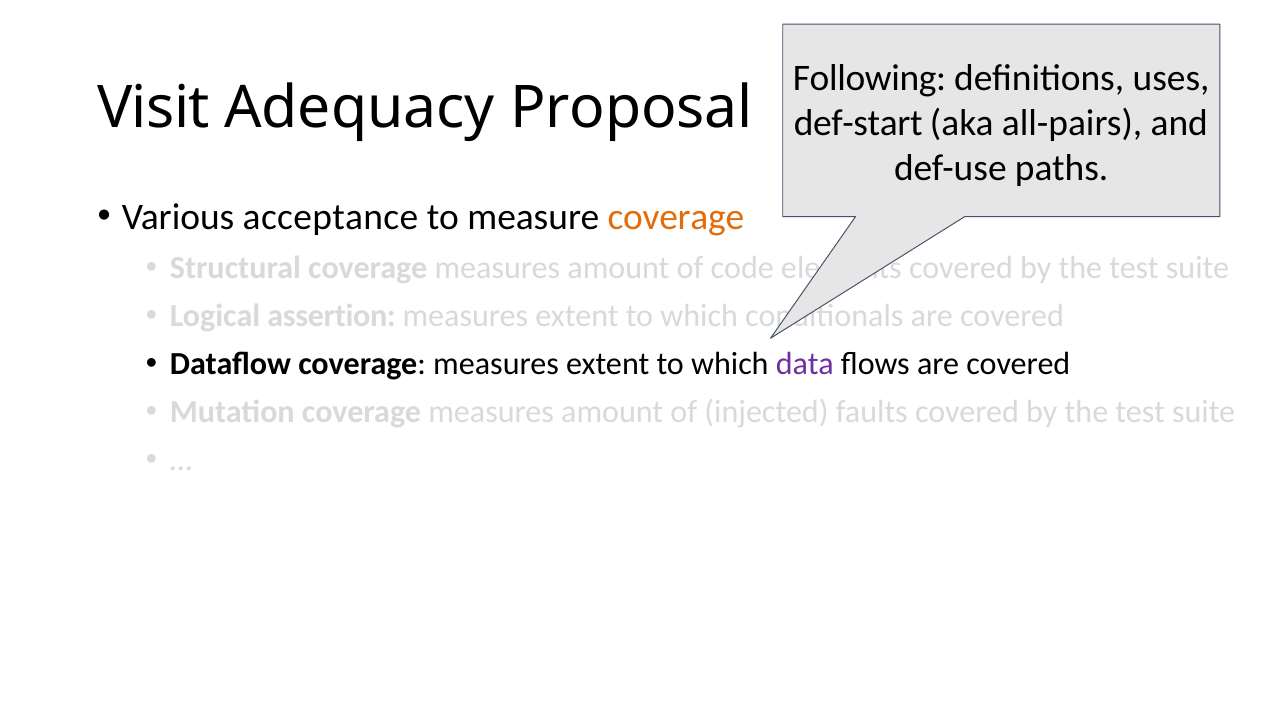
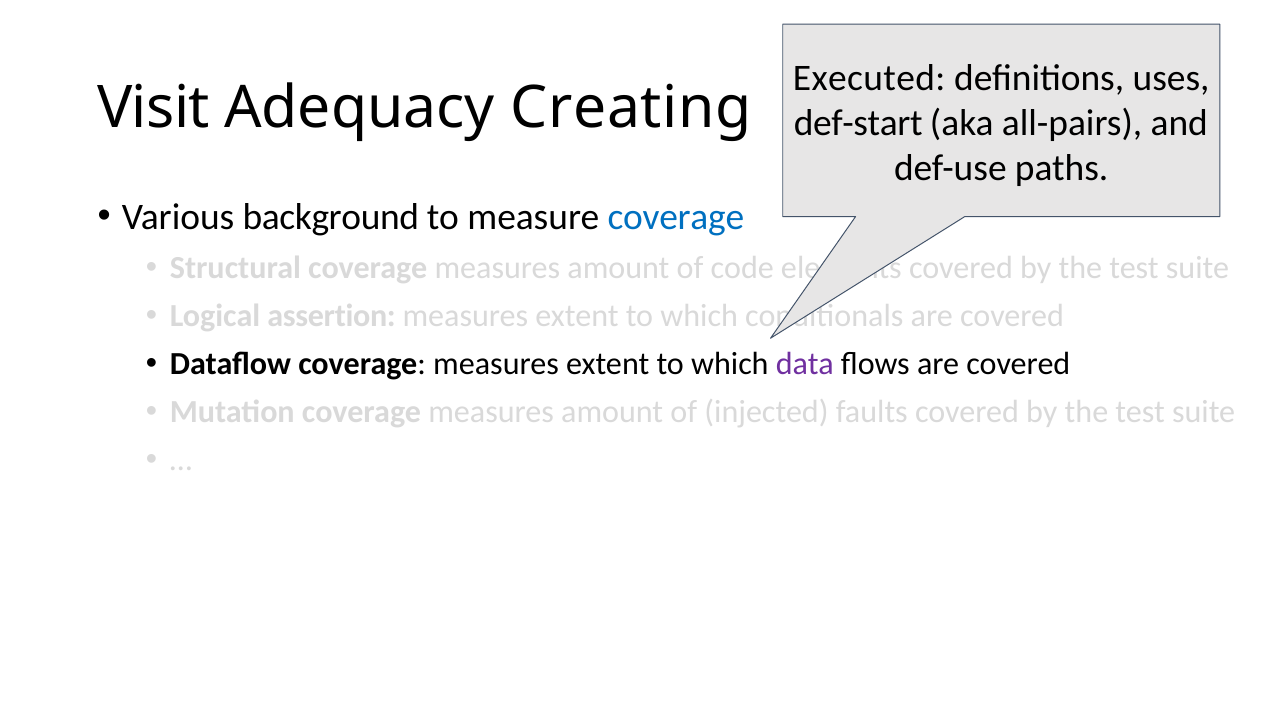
Following: Following -> Executed
Proposal: Proposal -> Creating
acceptance: acceptance -> background
coverage at (676, 217) colour: orange -> blue
